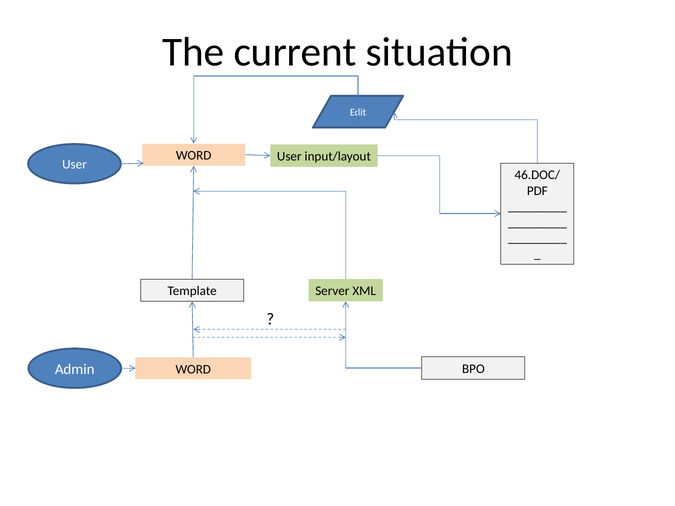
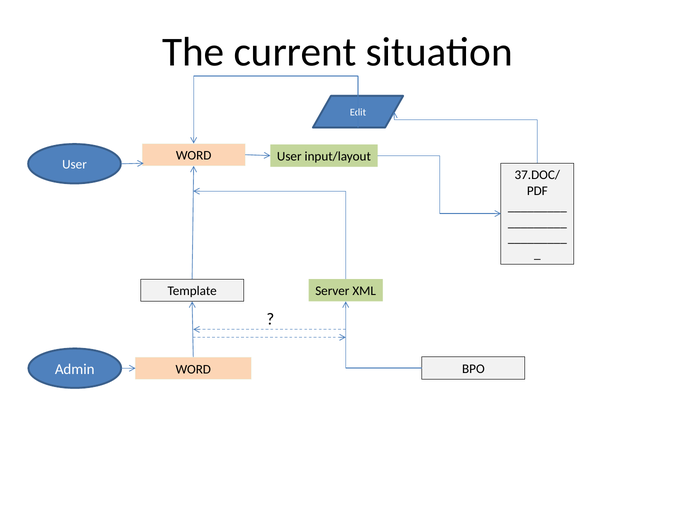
46.DOC/: 46.DOC/ -> 37.DOC/
